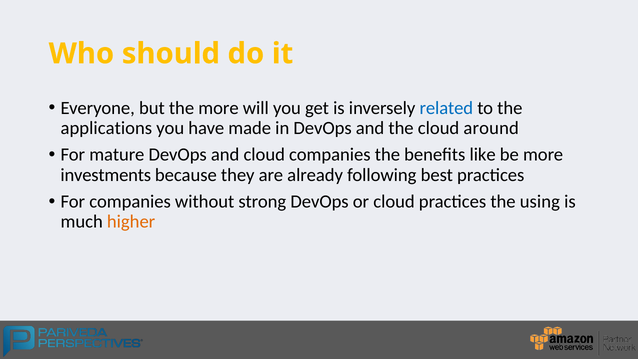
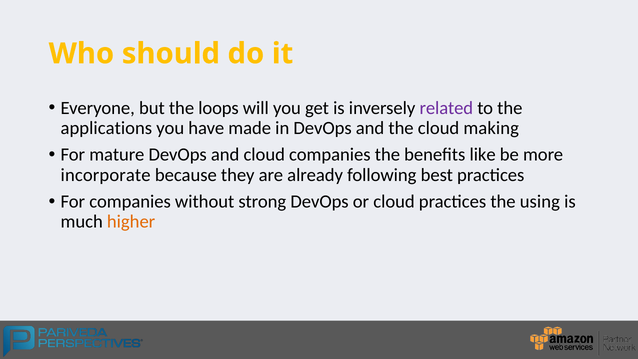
the more: more -> loops
related colour: blue -> purple
around: around -> making
investments: investments -> incorporate
